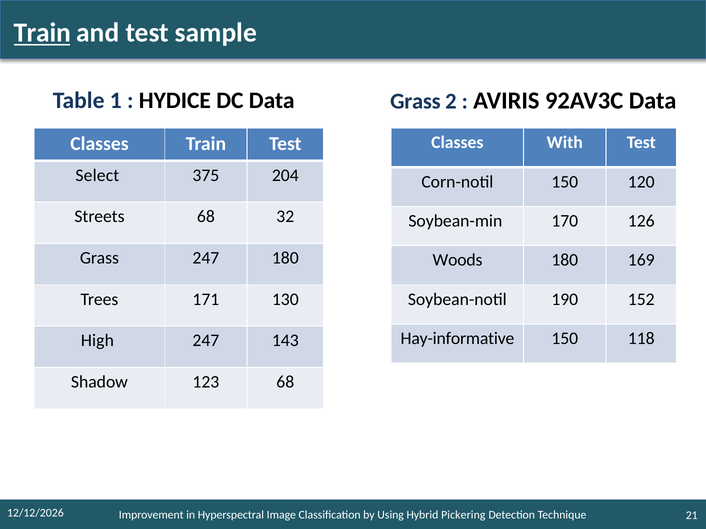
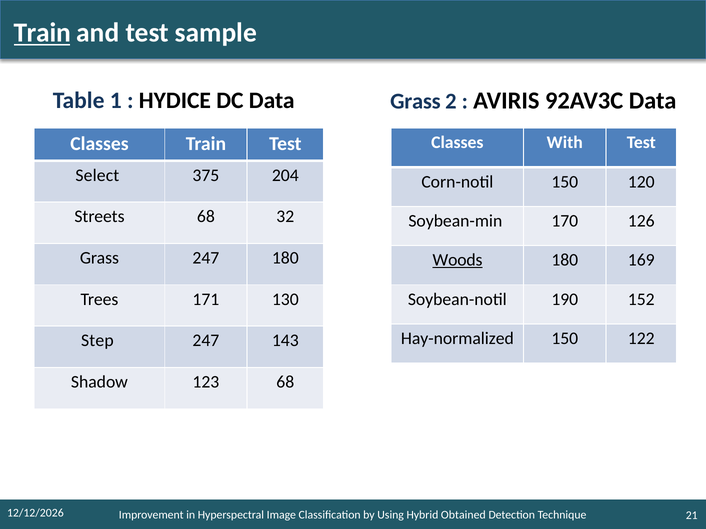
Woods underline: none -> present
Hay-informative: Hay-informative -> Hay-normalized
118: 118 -> 122
High: High -> Step
Pickering: Pickering -> Obtained
